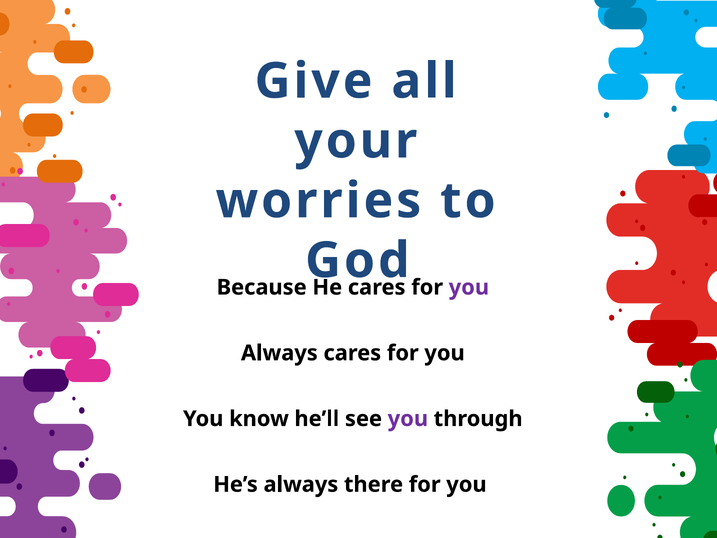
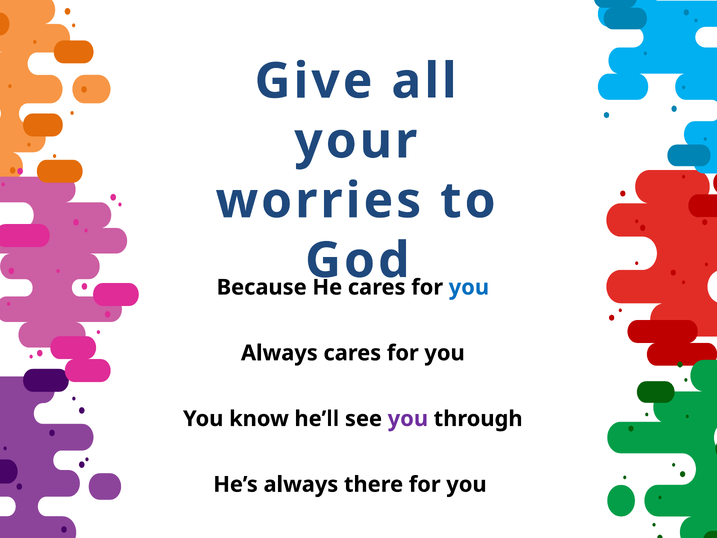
you at (469, 287) colour: purple -> blue
